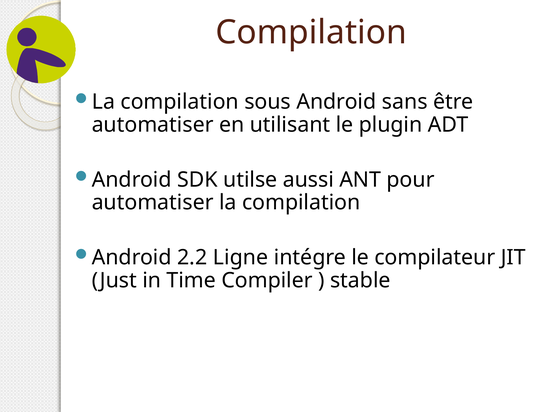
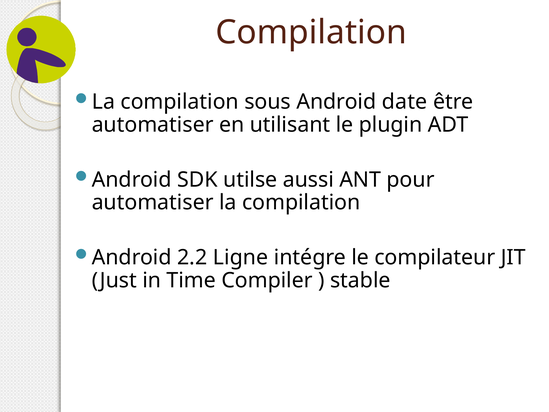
sans: sans -> date
